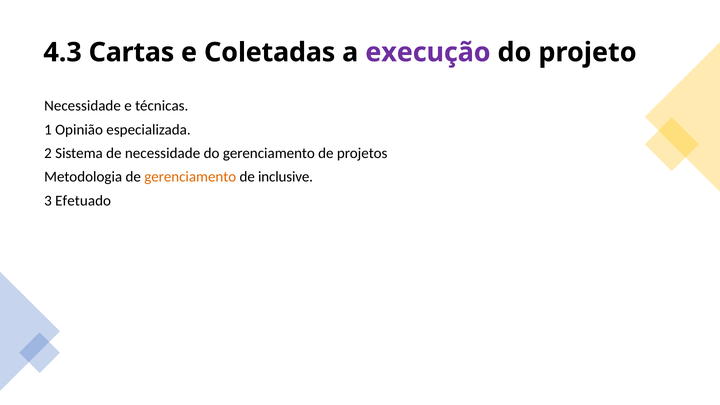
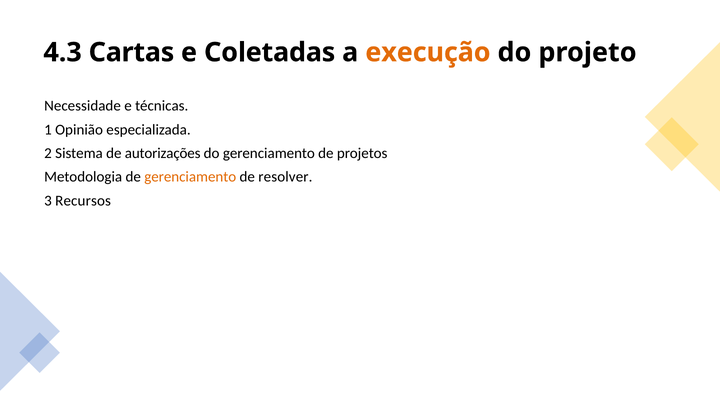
execução colour: purple -> orange
de necessidade: necessidade -> autorizações
inclusive: inclusive -> resolver
Efetuado: Efetuado -> Recursos
